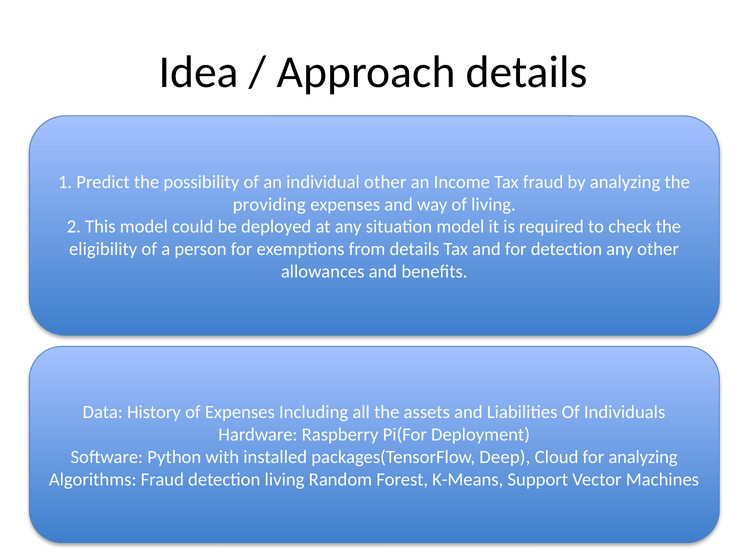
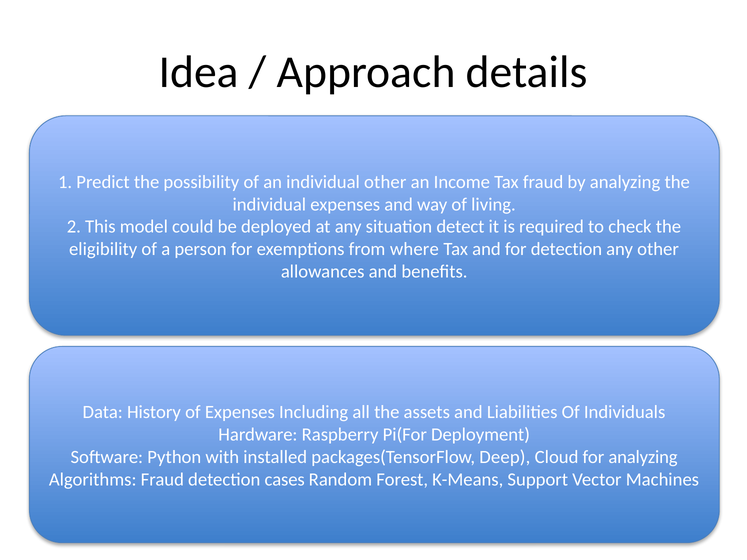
providing at (269, 205): providing -> individual
situation model: model -> detect
from details: details -> where
detection living: living -> cases
